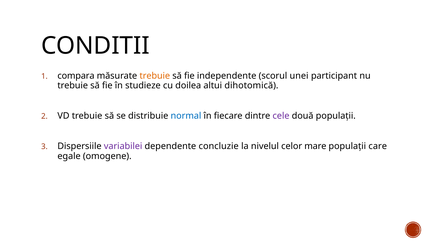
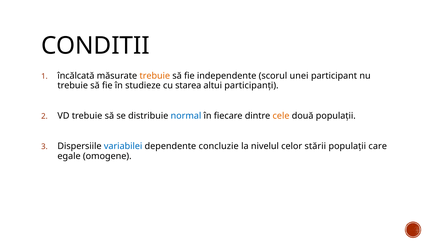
compara: compara -> încălcată
doilea: doilea -> starea
dihotomică: dihotomică -> participanți
cele colour: purple -> orange
variabilei colour: purple -> blue
mare: mare -> stării
